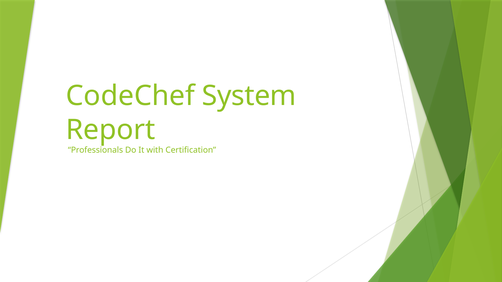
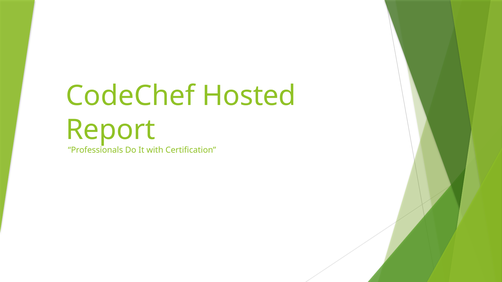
System: System -> Hosted
